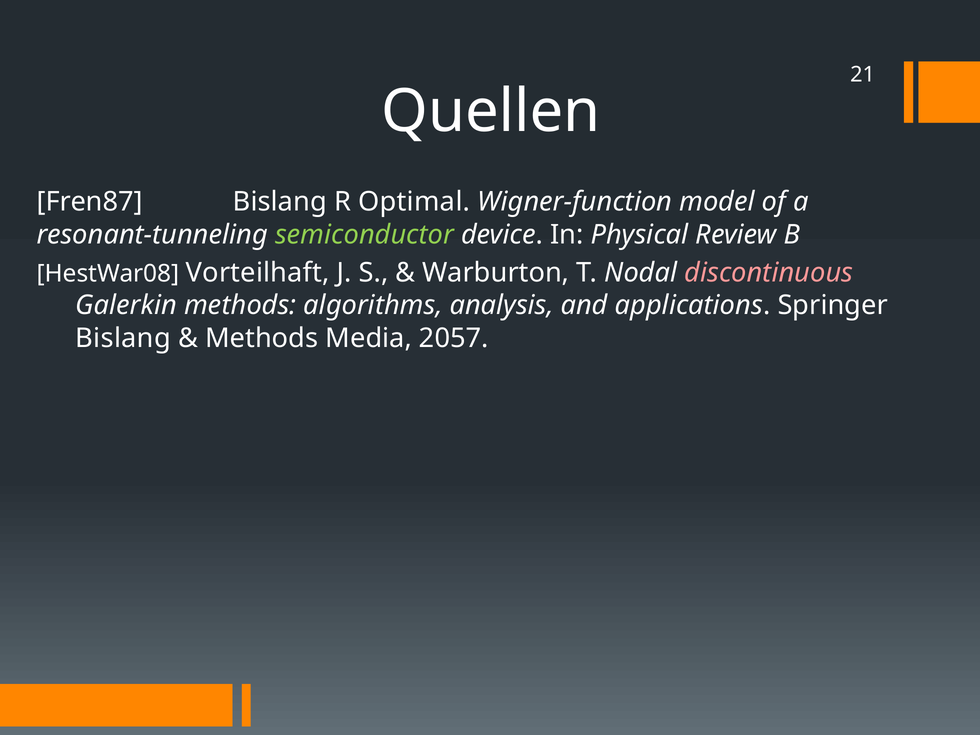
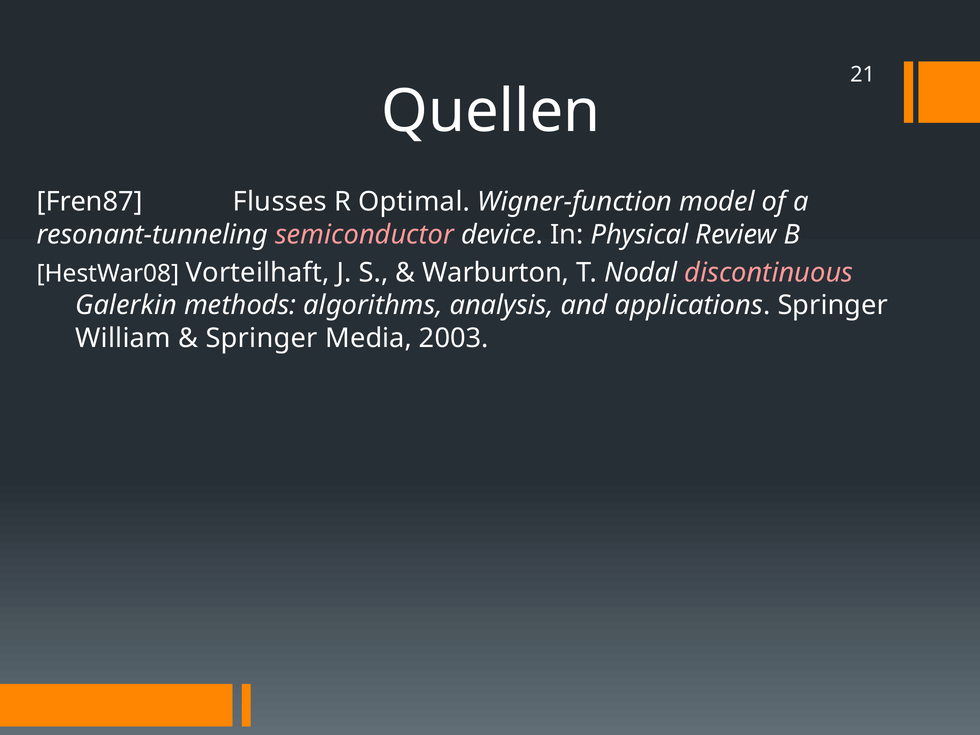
Fren87 Bislang: Bislang -> Flusses
semiconductor colour: light green -> pink
Bislang at (123, 338): Bislang -> William
Methods at (262, 338): Methods -> Springer
2057: 2057 -> 2003
